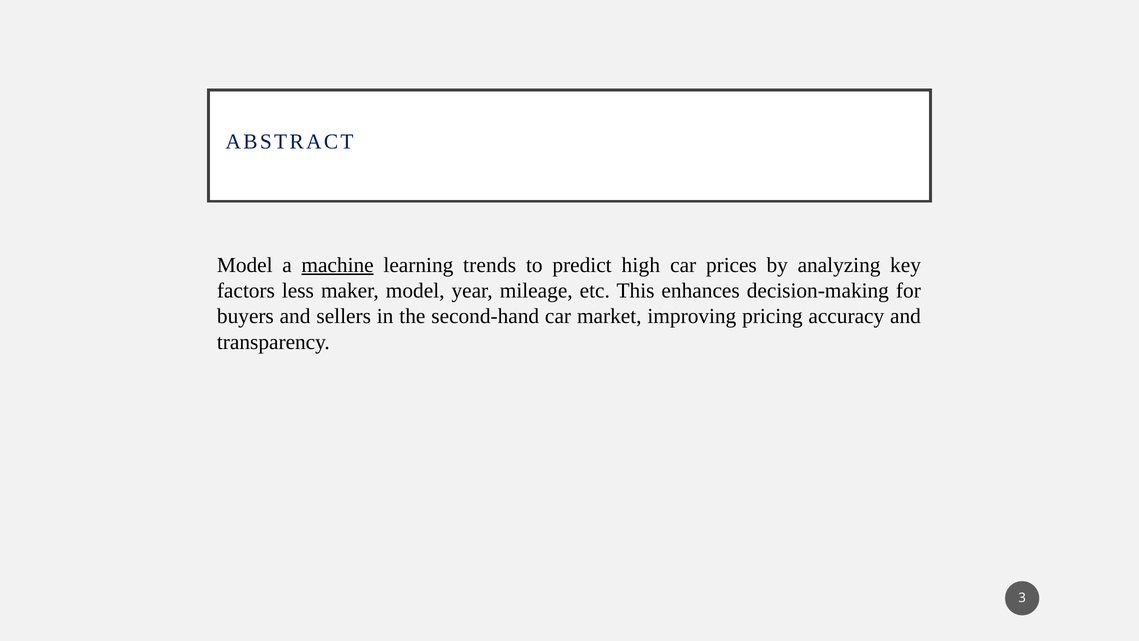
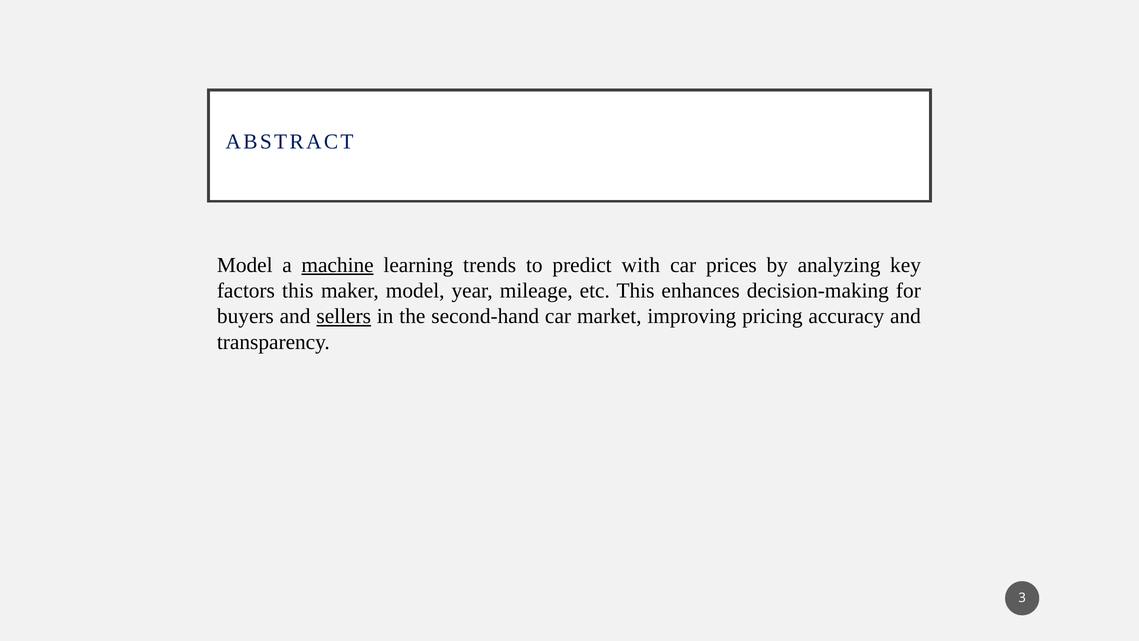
high: high -> with
factors less: less -> this
sellers underline: none -> present
